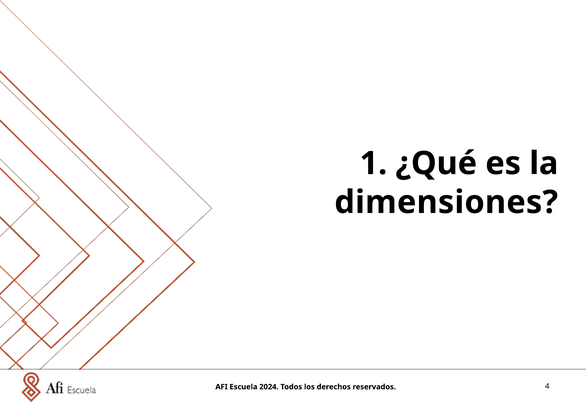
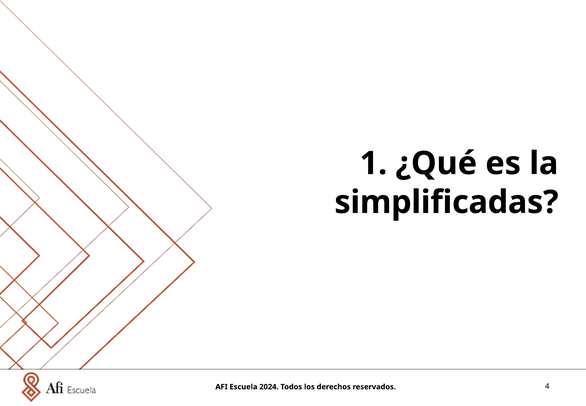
dimensiones: dimensiones -> simplificadas
